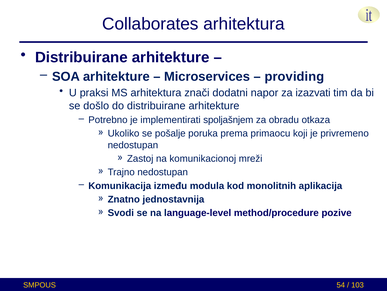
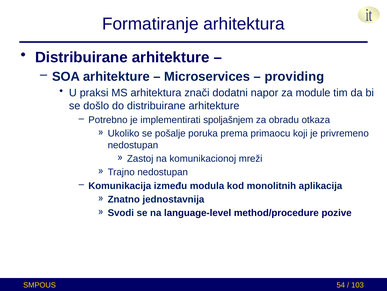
Collaborates: Collaborates -> Formatiranje
izazvati: izazvati -> module
